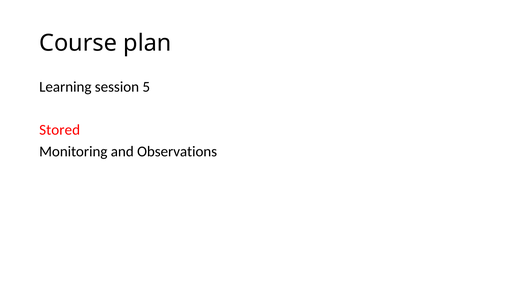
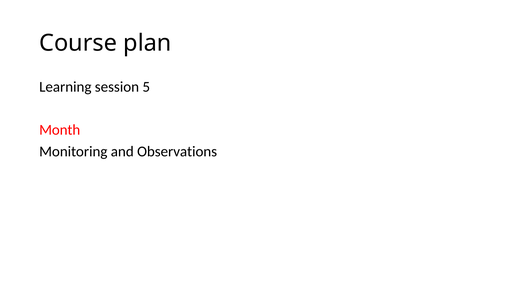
Stored: Stored -> Month
